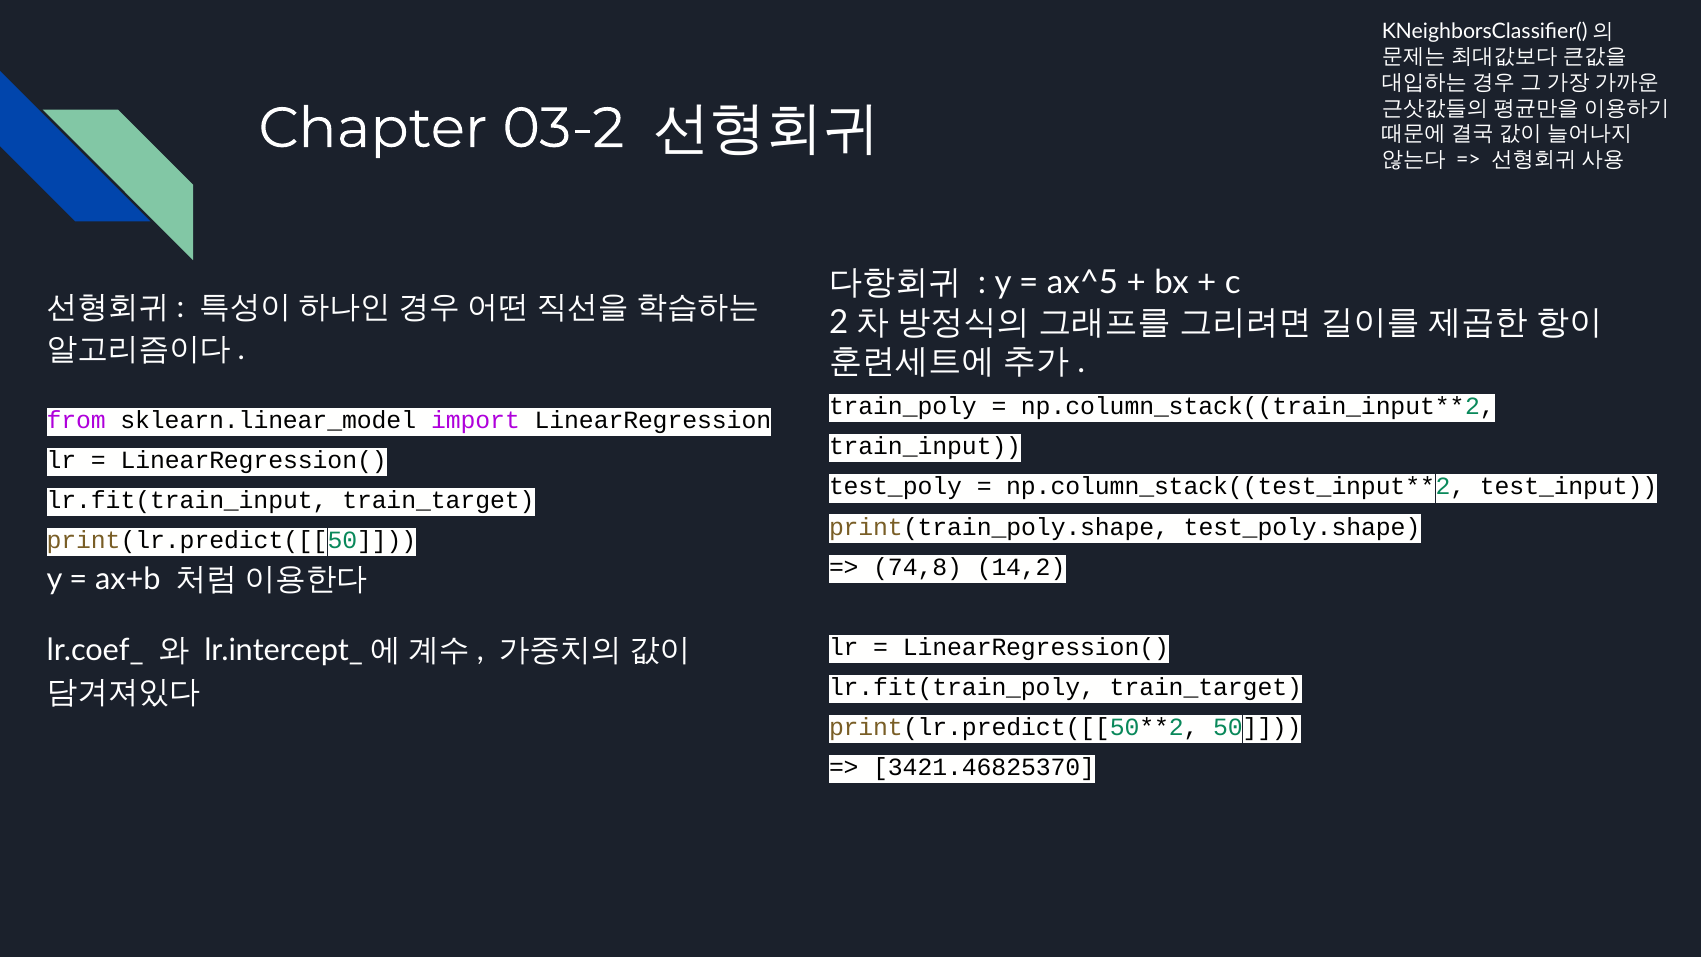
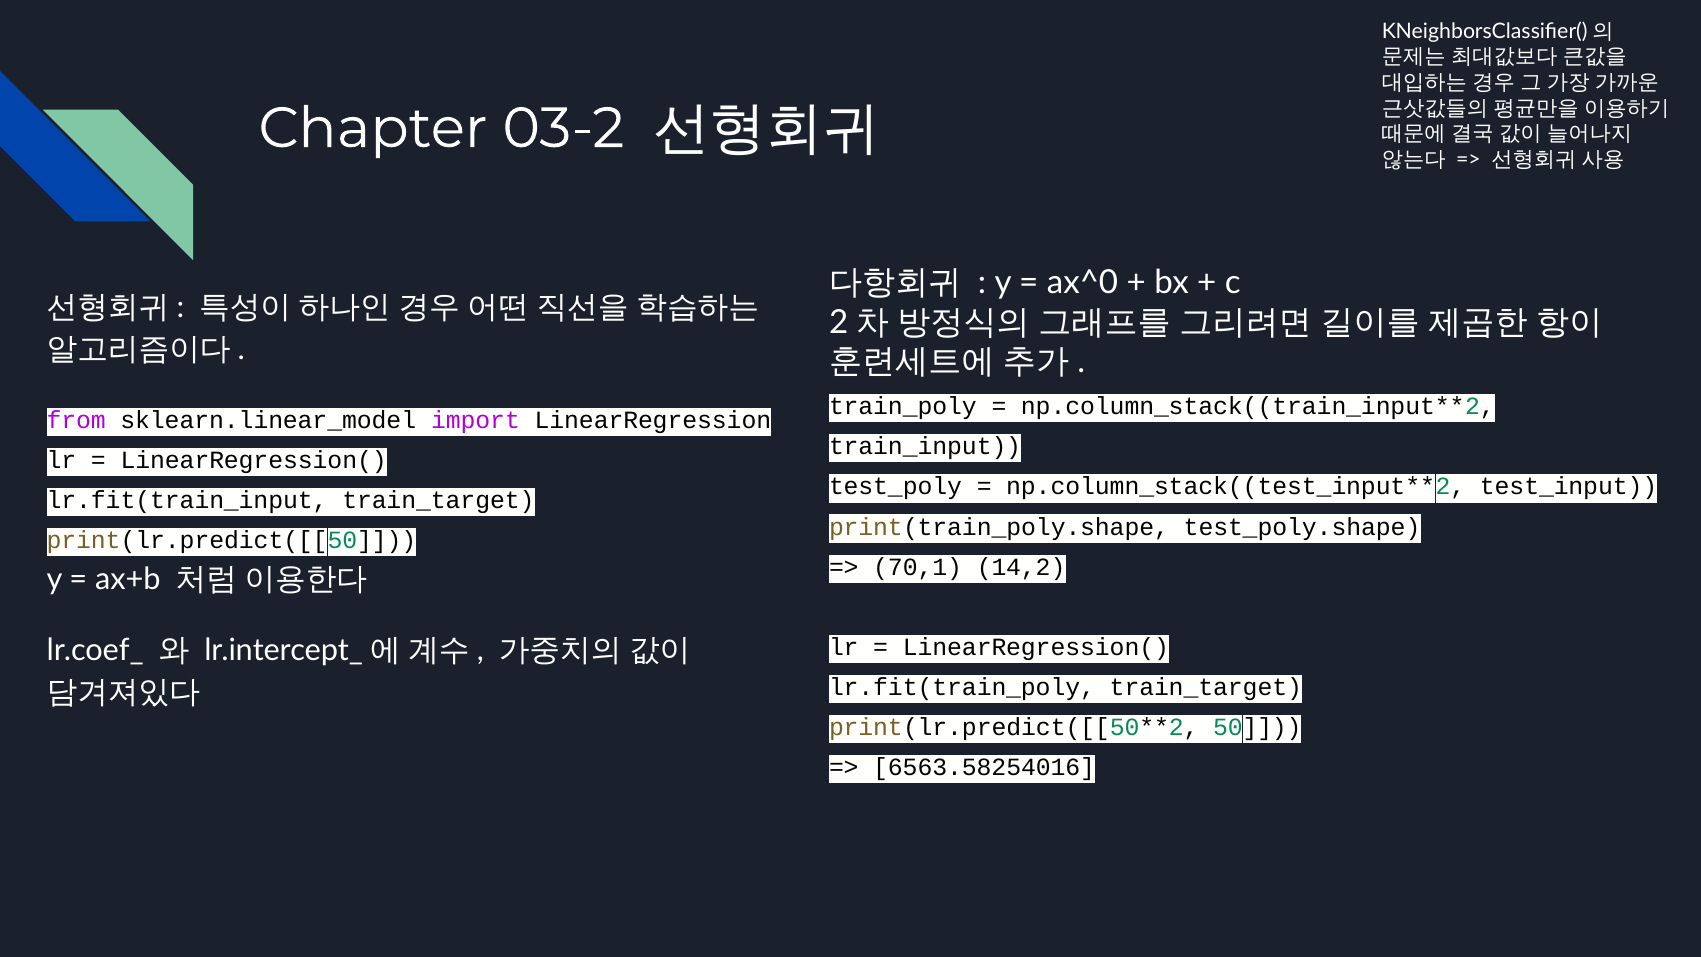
ax^5: ax^5 -> ax^0
74,8: 74,8 -> 70,1
3421.46825370: 3421.46825370 -> 6563.58254016
